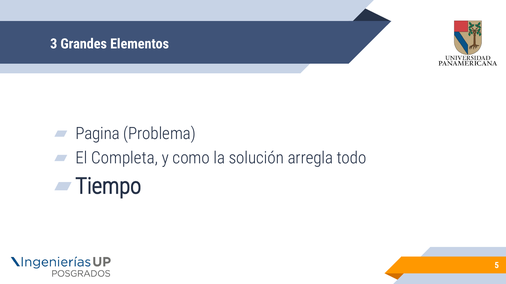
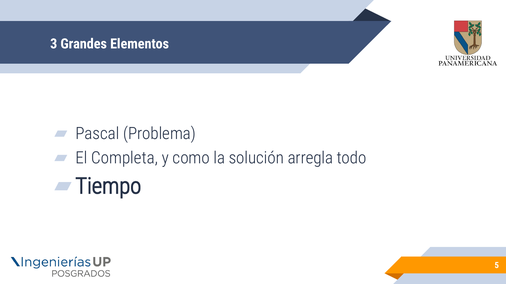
Pagina: Pagina -> Pascal
